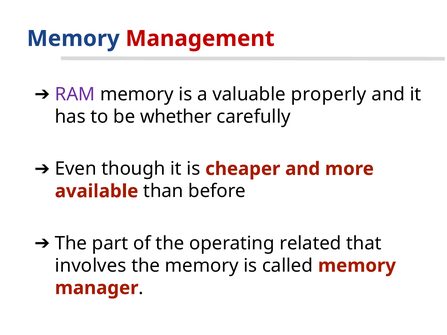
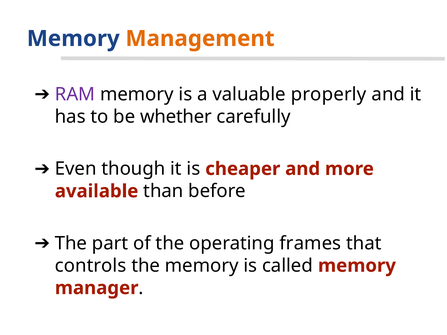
Management colour: red -> orange
related: related -> frames
involves: involves -> controls
